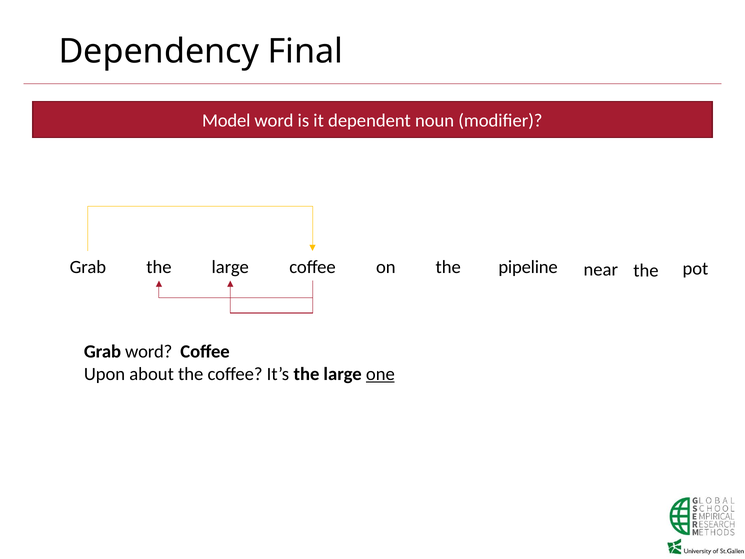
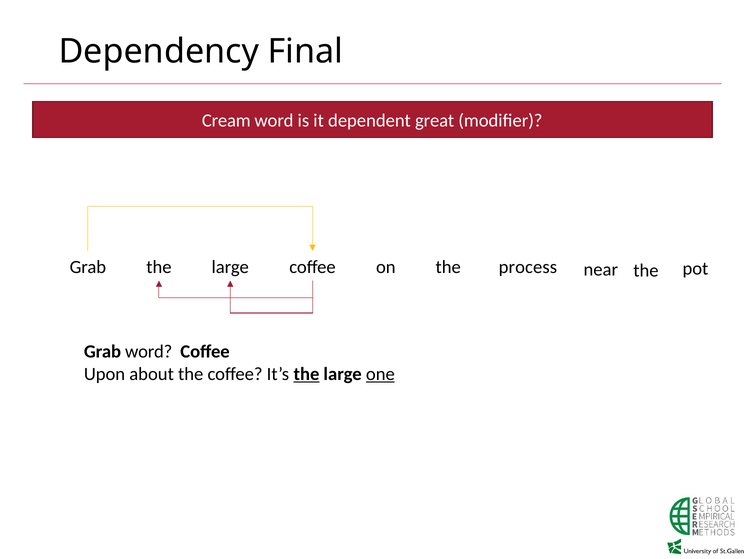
Model: Model -> Cream
noun: noun -> great
pipeline: pipeline -> process
the at (306, 374) underline: none -> present
